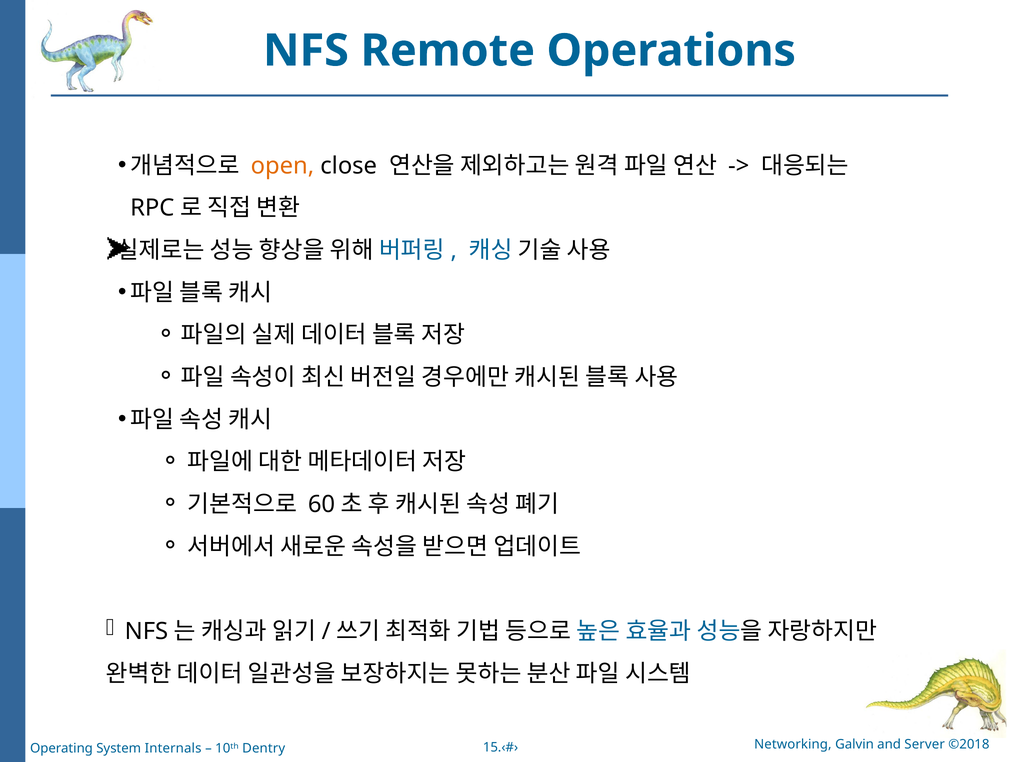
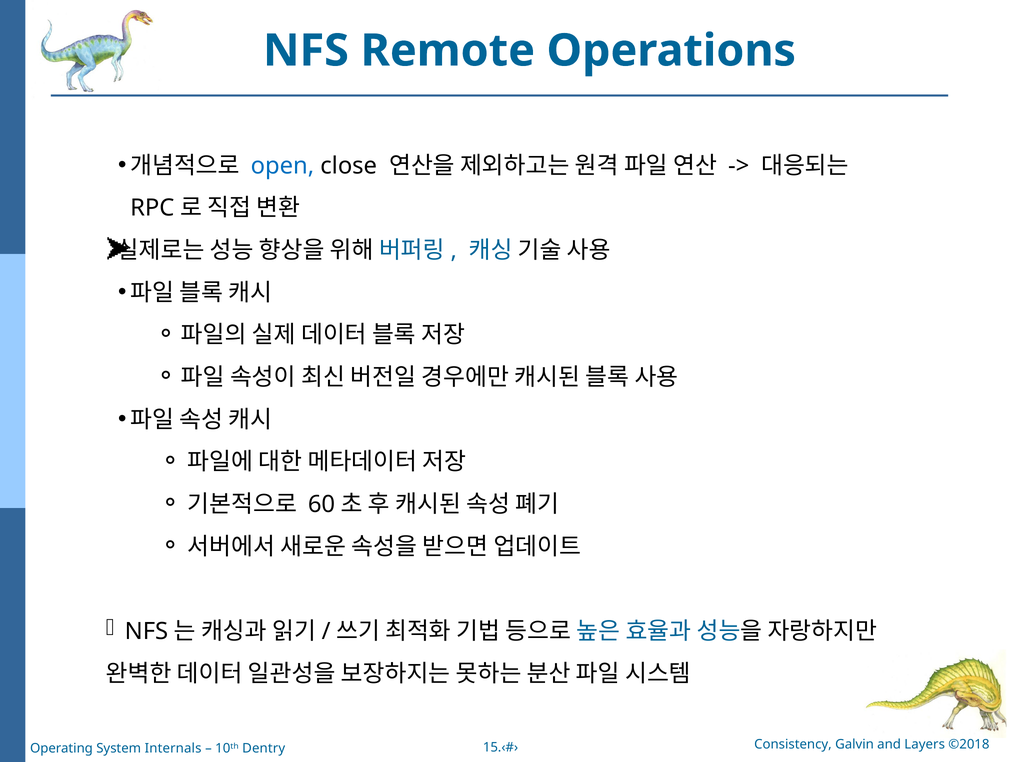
open colour: orange -> blue
Networking: Networking -> Consistency
Server: Server -> Layers
